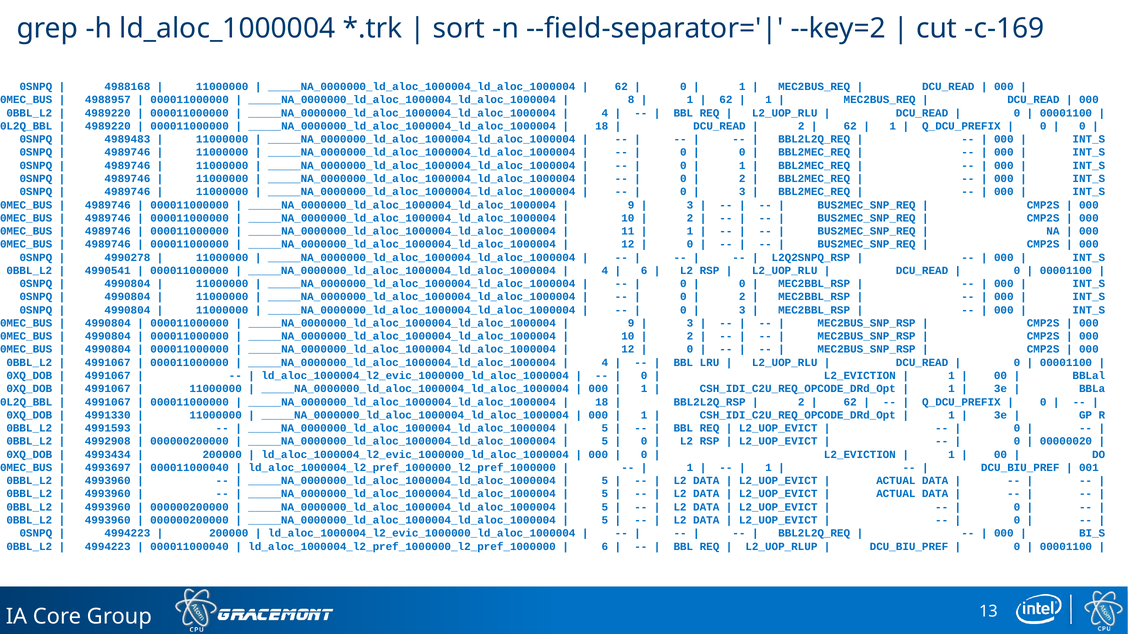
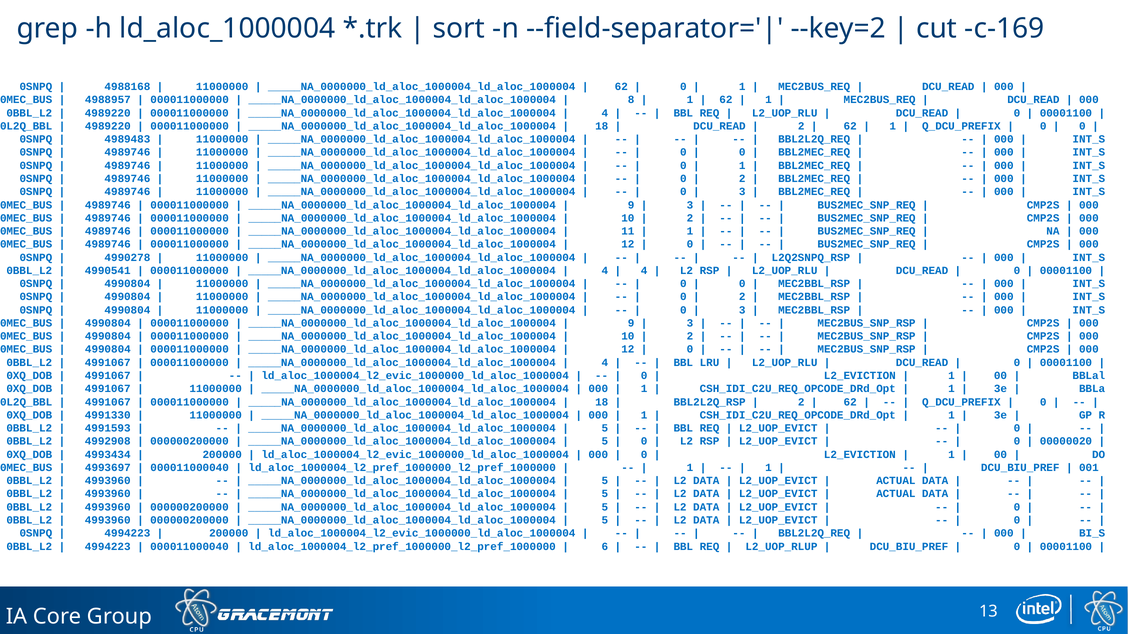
6 at (644, 271): 6 -> 4
